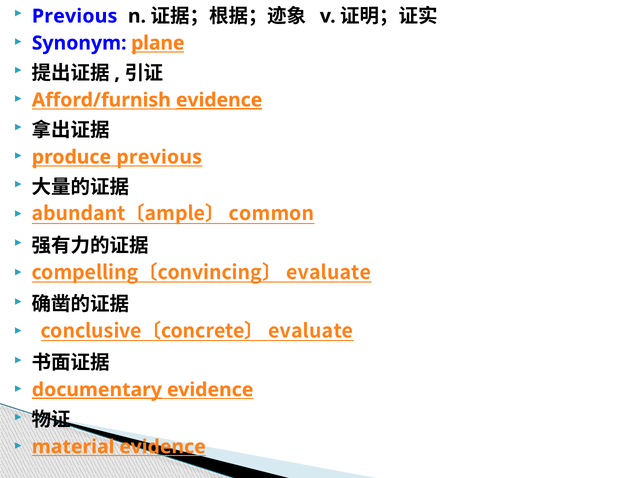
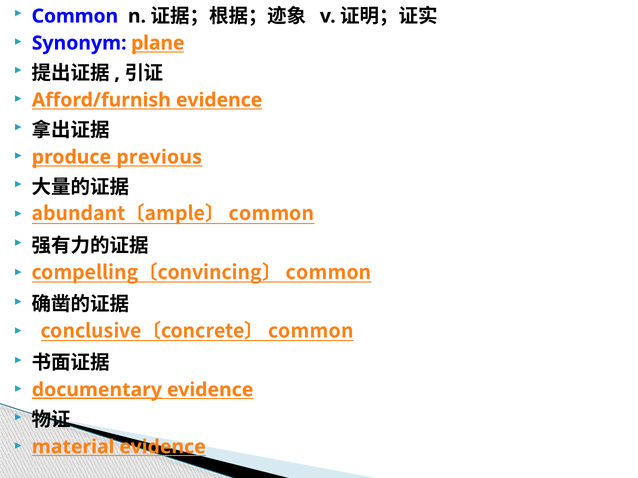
Previous at (75, 16): Previous -> Common
evidence at (219, 100) underline: present -> none
compelling〔convincing〕 evaluate: evaluate -> common
conclusive〔concrete〕 evaluate: evaluate -> common
